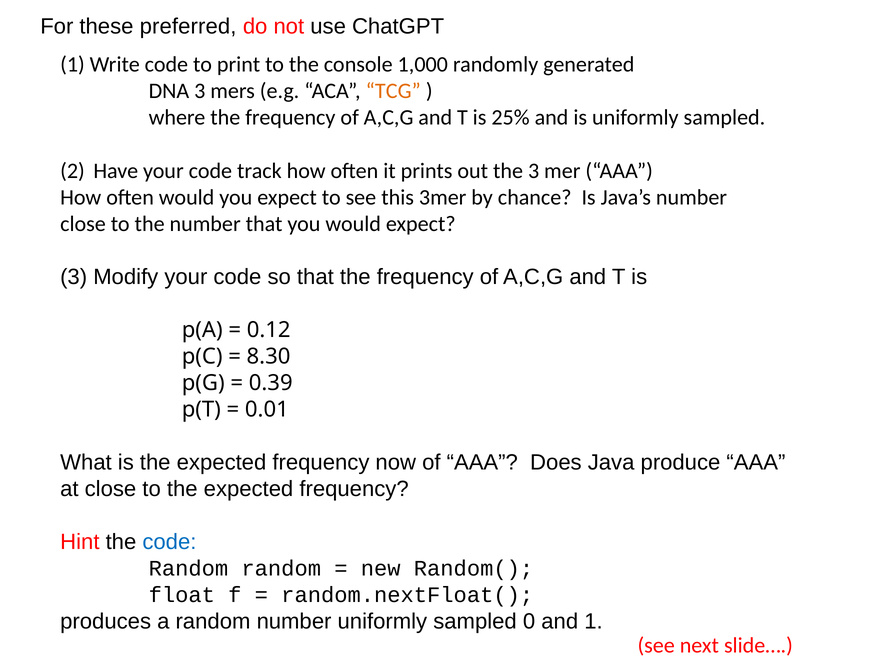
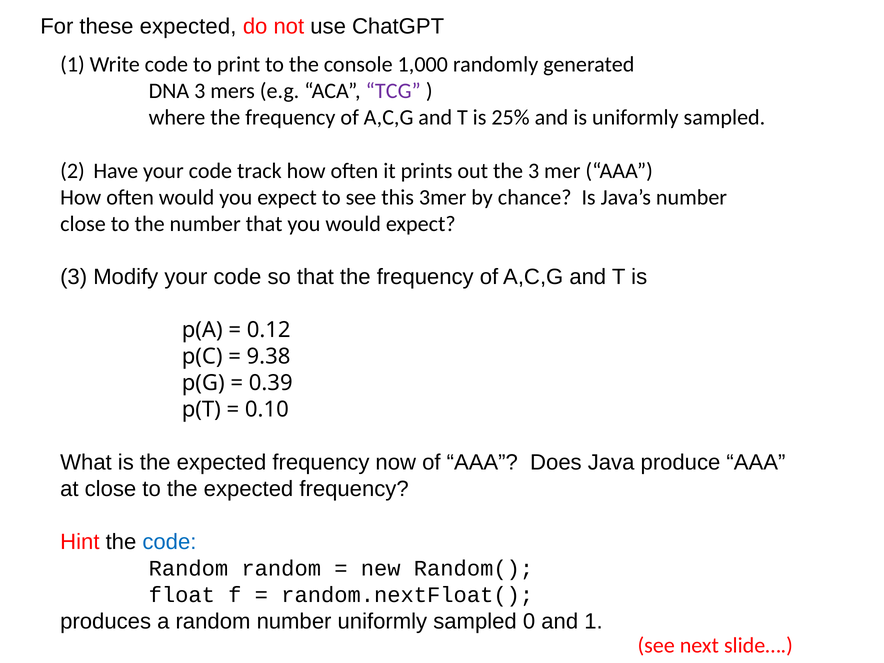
these preferred: preferred -> expected
TCG colour: orange -> purple
8.30: 8.30 -> 9.38
0.01: 0.01 -> 0.10
